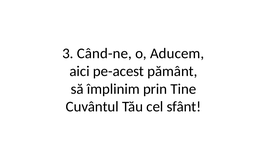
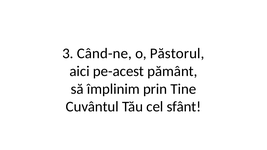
Aducem: Aducem -> Păstorul
